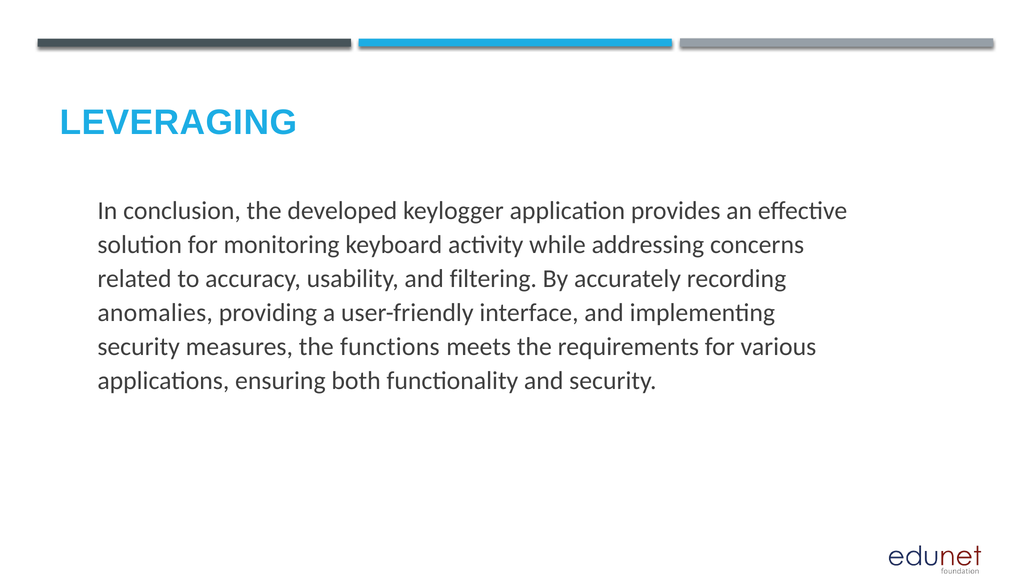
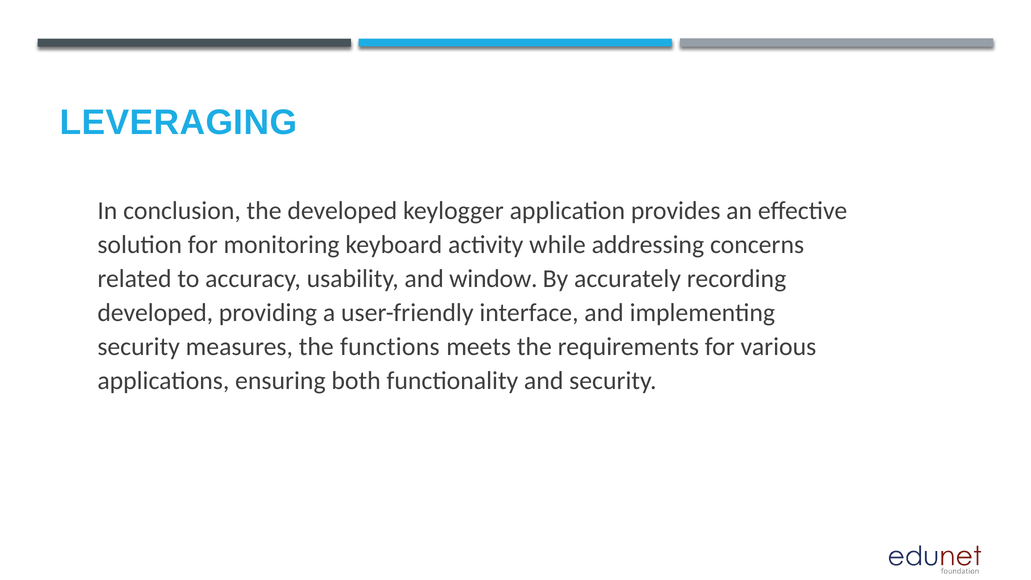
filtering: filtering -> window
anomalies at (155, 313): anomalies -> developed
